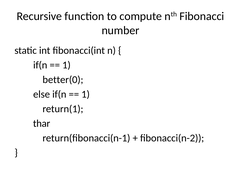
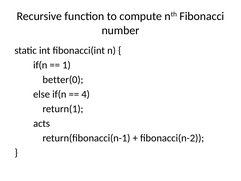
1 at (86, 94): 1 -> 4
thar: thar -> acts
